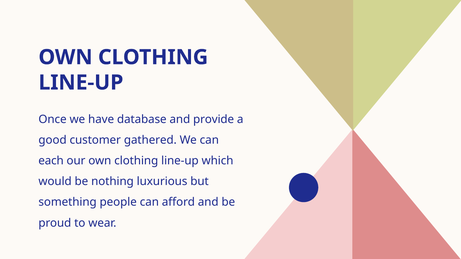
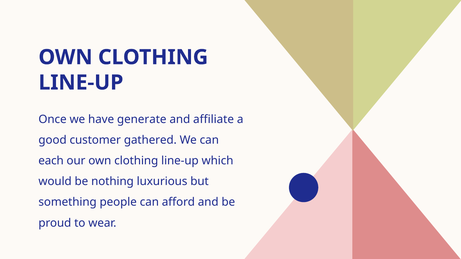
database: database -> generate
provide: provide -> affiliate
